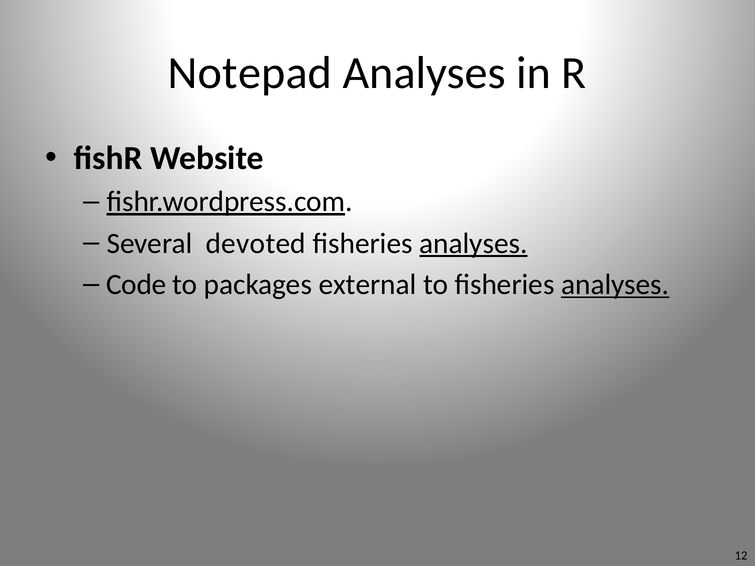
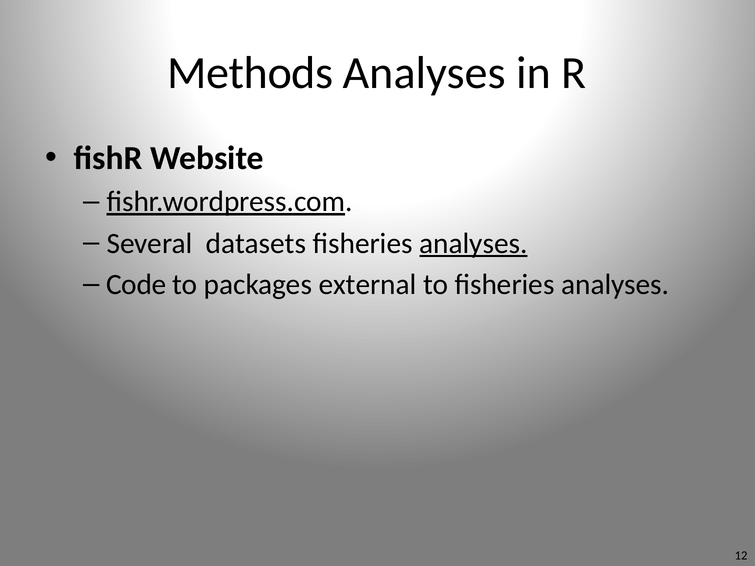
Notepad: Notepad -> Methods
devoted: devoted -> datasets
analyses at (615, 285) underline: present -> none
